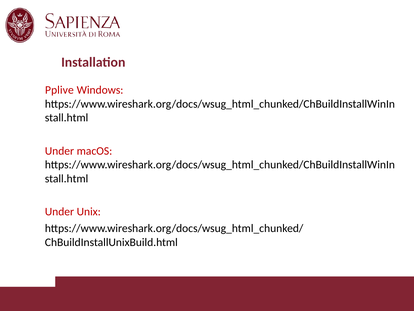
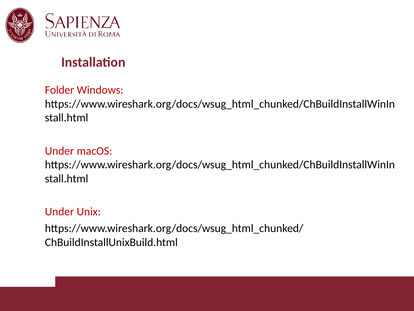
Pplive: Pplive -> Folder
